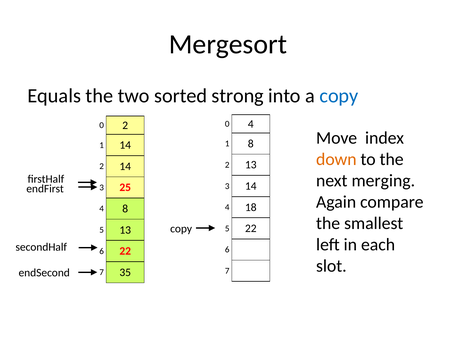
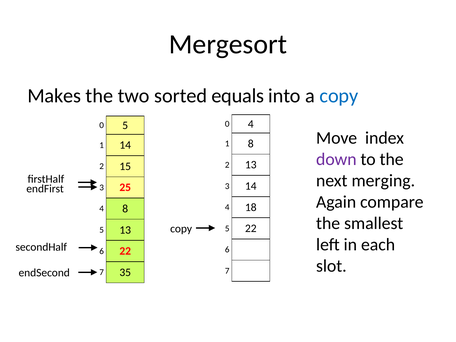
Equals: Equals -> Makes
strong: strong -> equals
0 2: 2 -> 5
down colour: orange -> purple
2 14: 14 -> 15
